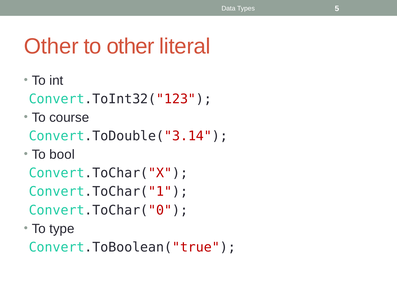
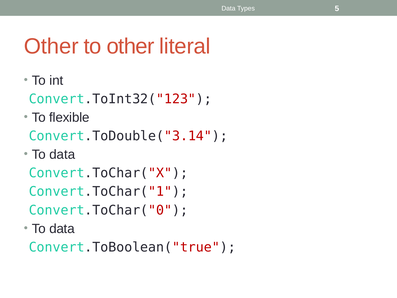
course: course -> flexible
bool at (62, 154): bool -> data
type at (62, 229): type -> data
